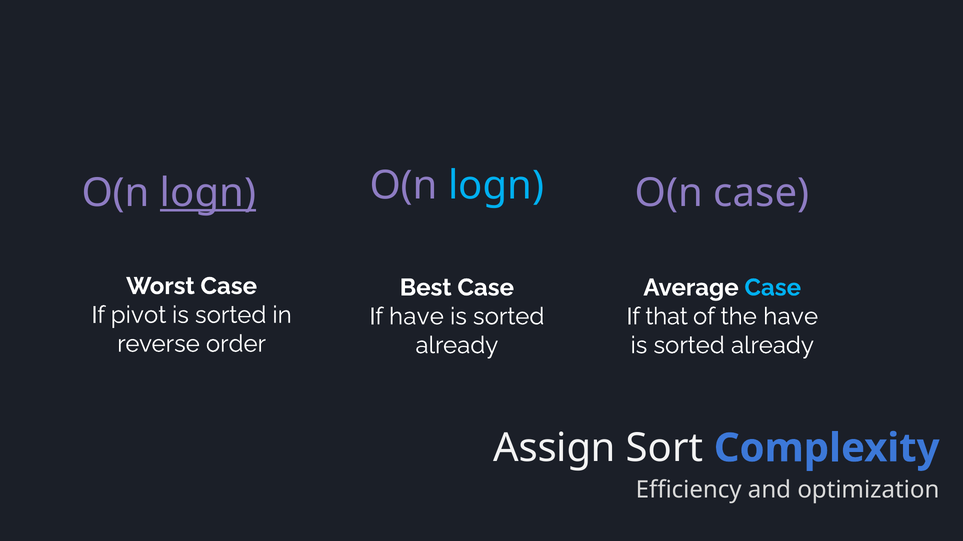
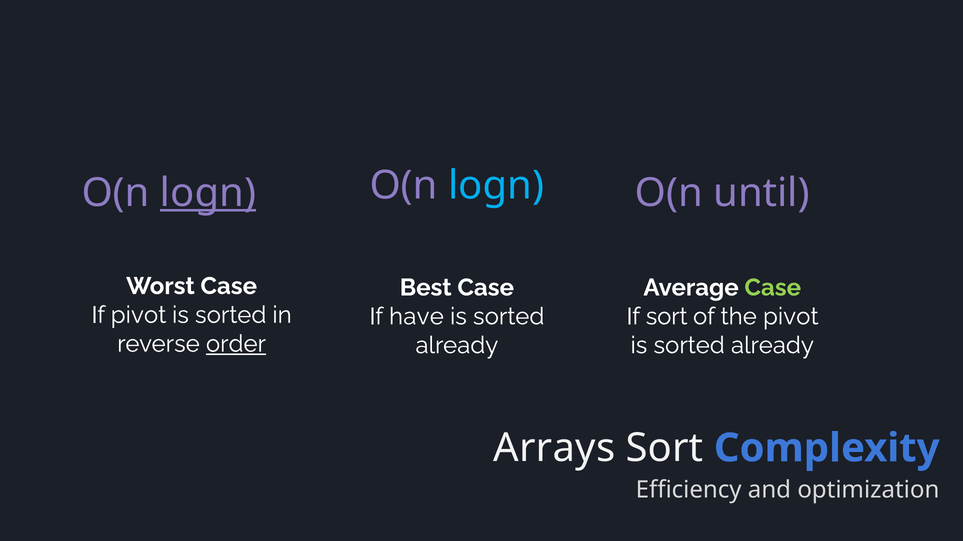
O(n case: case -> until
Case at (773, 288) colour: light blue -> light green
If that: that -> sort
the have: have -> pivot
order underline: none -> present
Assign: Assign -> Arrays
